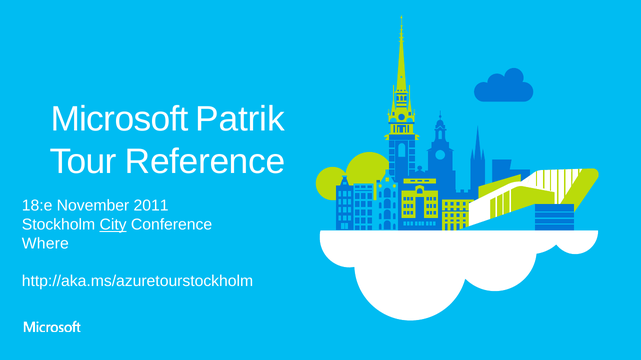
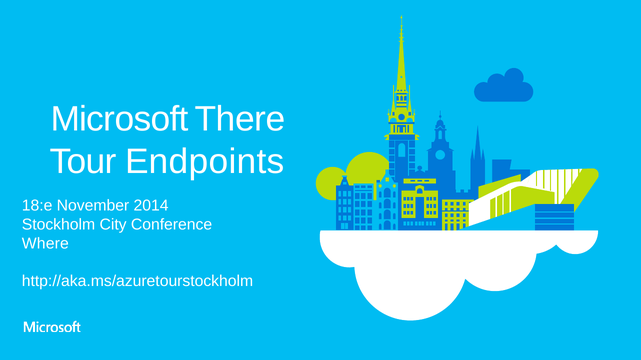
Patrik: Patrik -> There
Reference: Reference -> Endpoints
2011: 2011 -> 2014
City underline: present -> none
